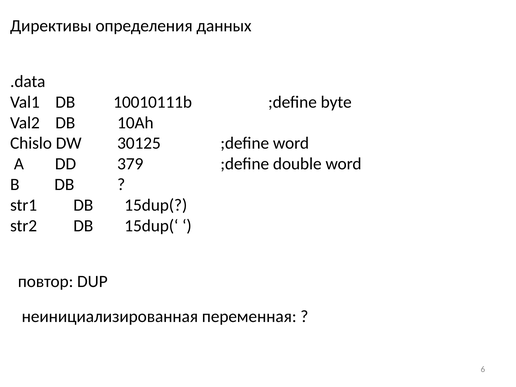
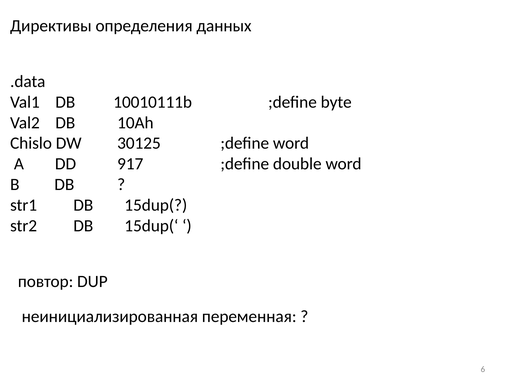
379: 379 -> 917
